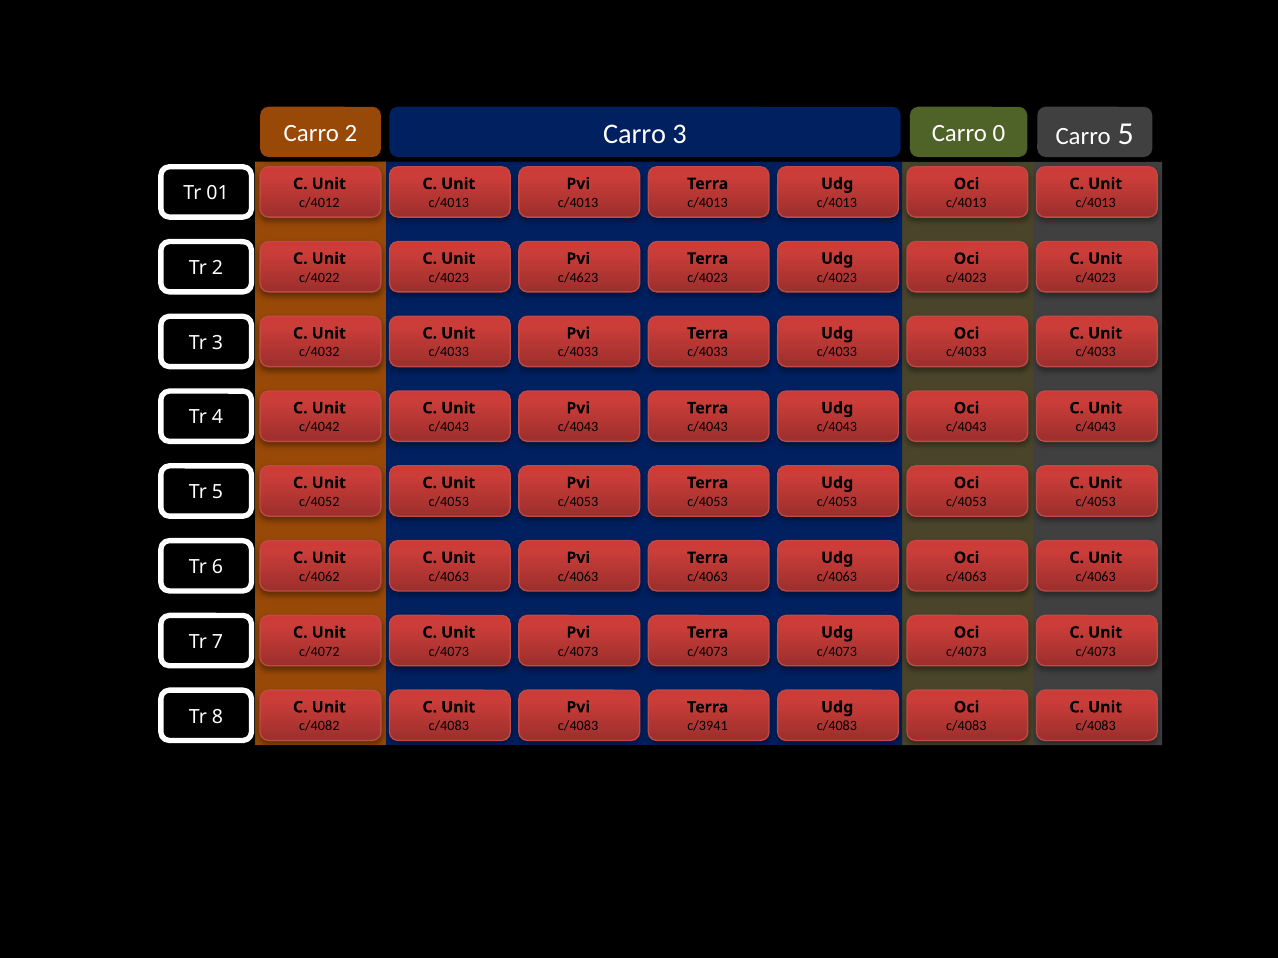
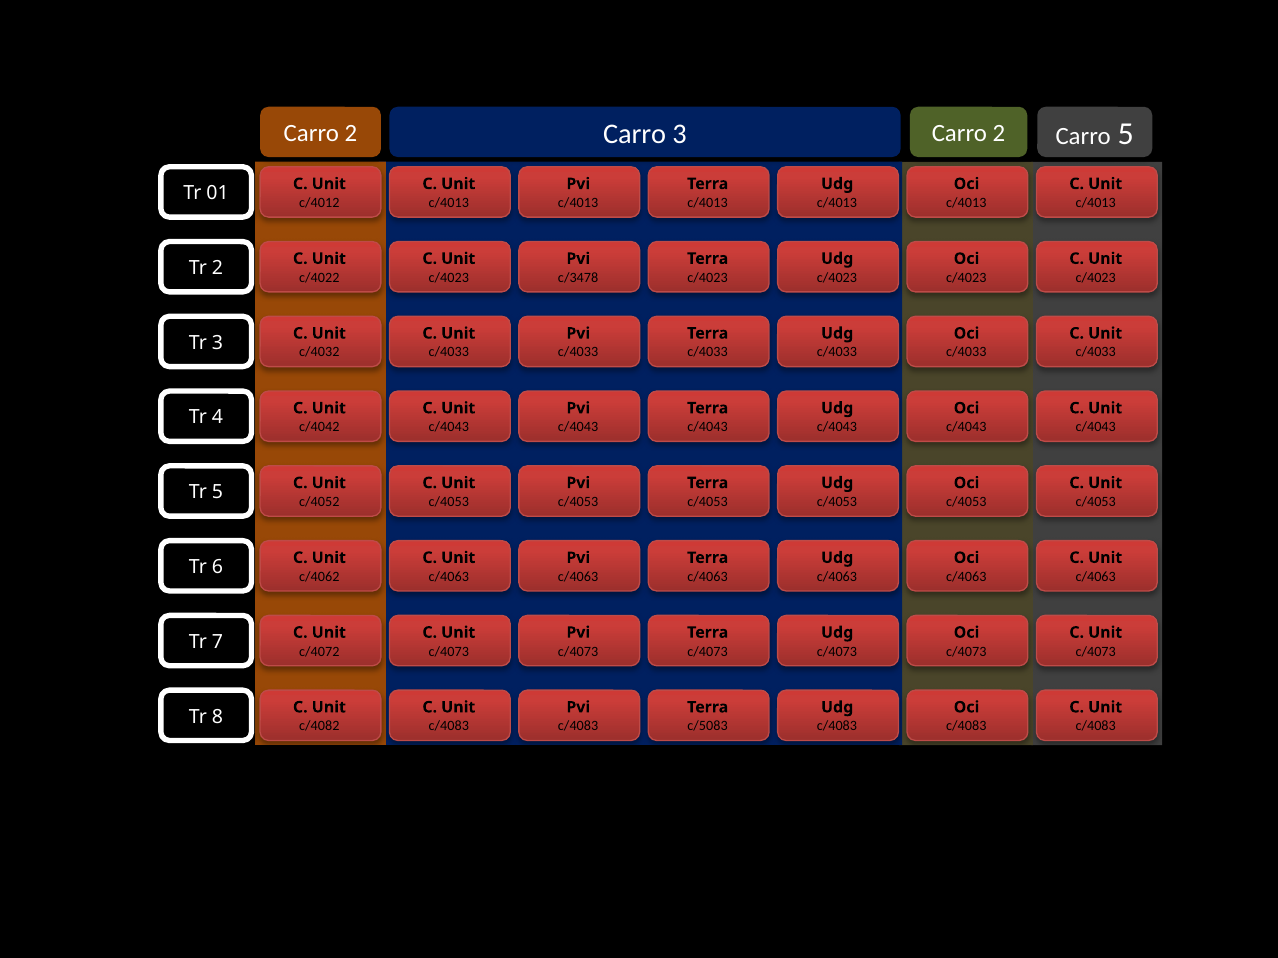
3 Carro 0: 0 -> 2
c/4623: c/4623 -> c/3478
c/3941: c/3941 -> c/5083
